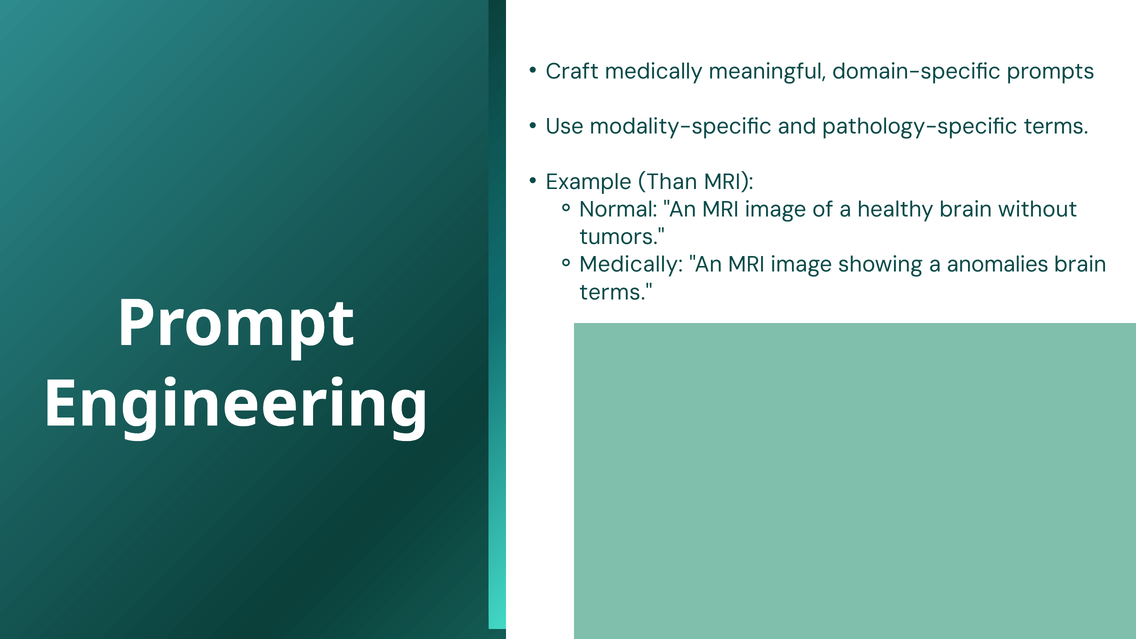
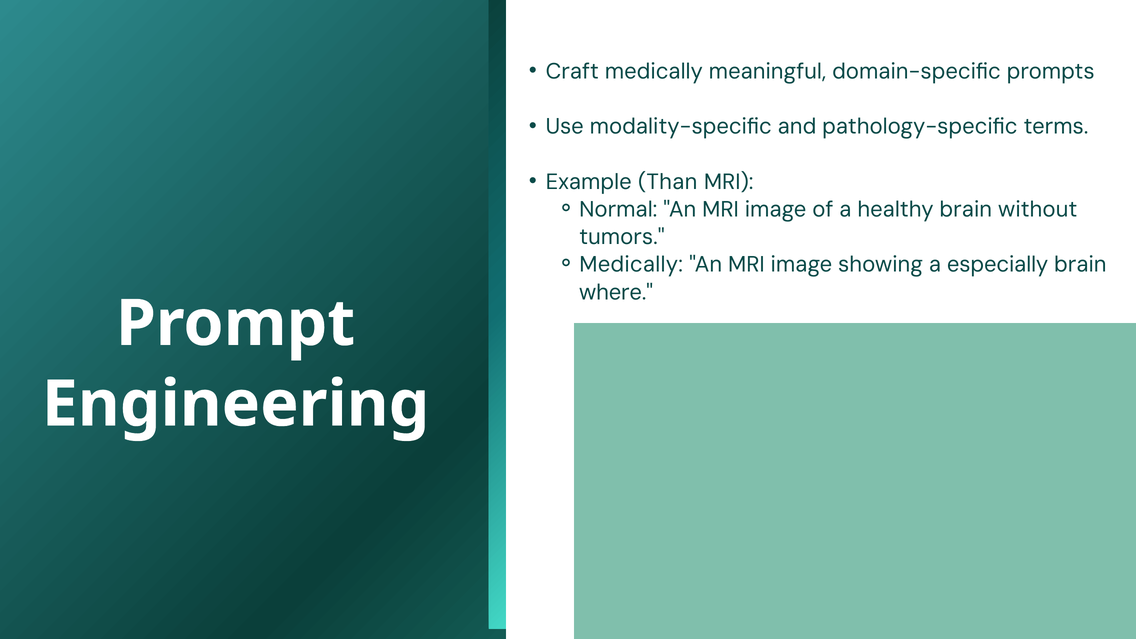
anomalies: anomalies -> especially
terms at (616, 292): terms -> where
